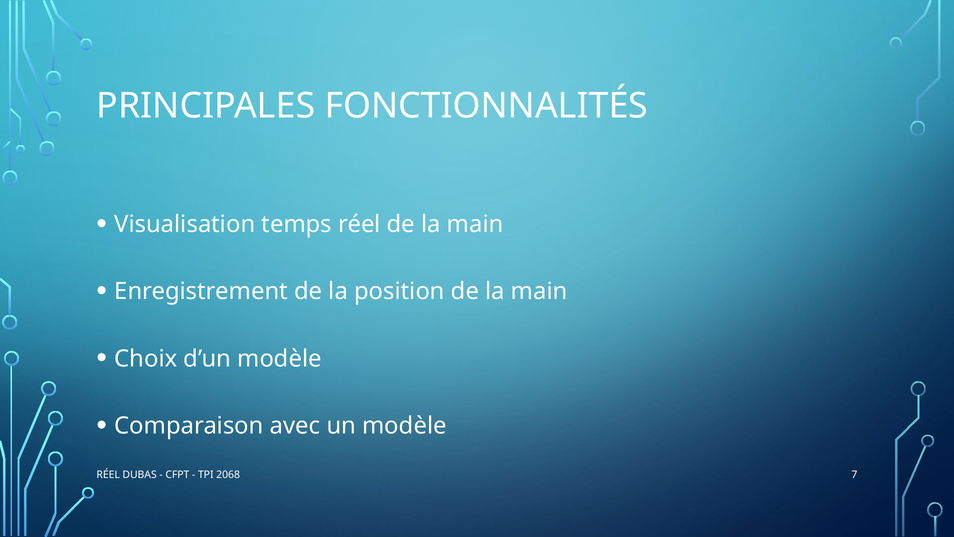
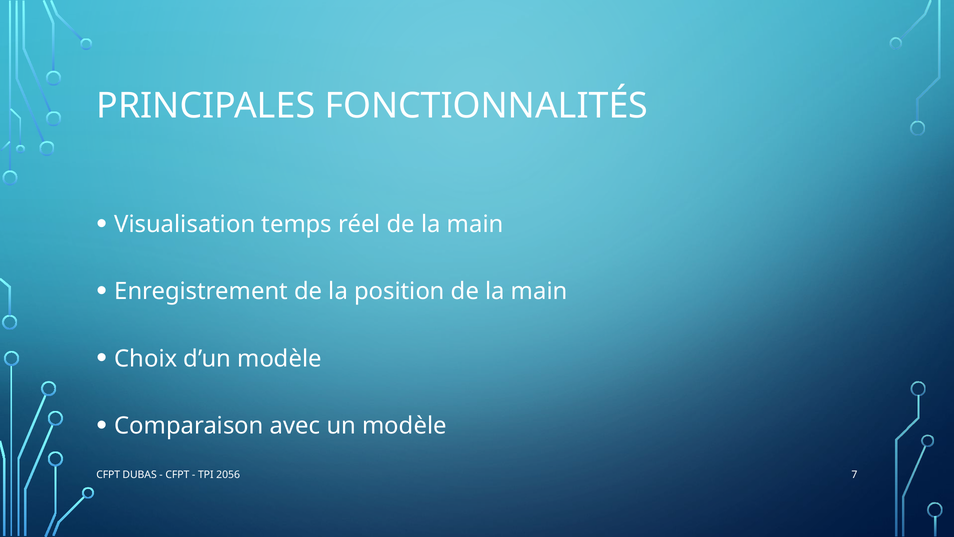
RÉEL at (108, 475): RÉEL -> CFPT
2068: 2068 -> 2056
